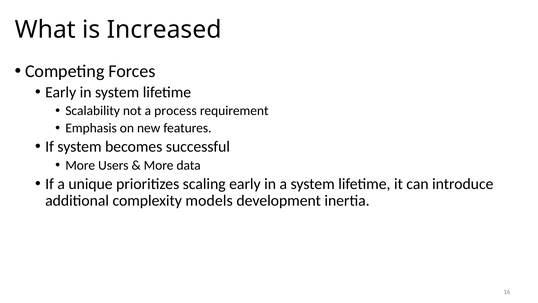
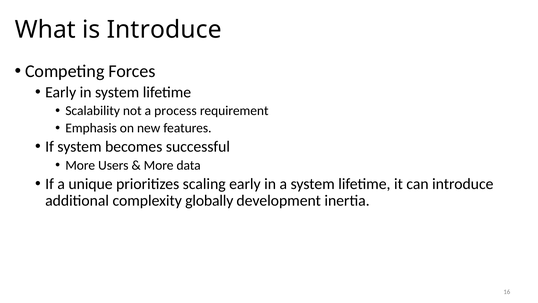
is Increased: Increased -> Introduce
models: models -> globally
